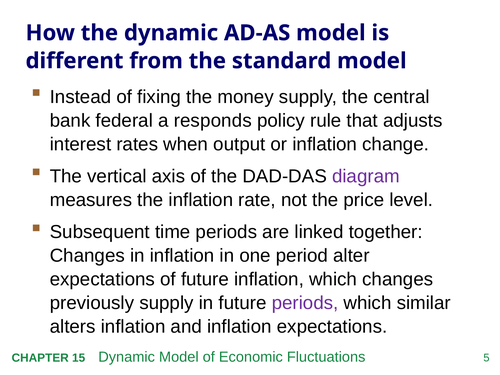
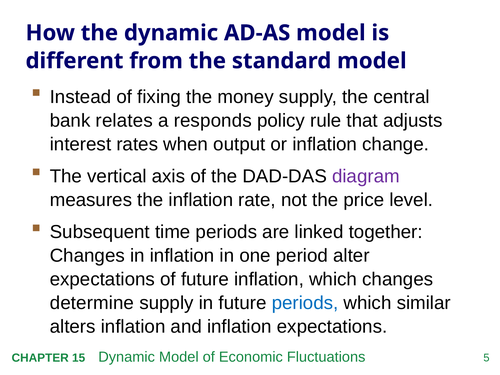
federal: federal -> relates
previously: previously -> determine
periods at (305, 303) colour: purple -> blue
